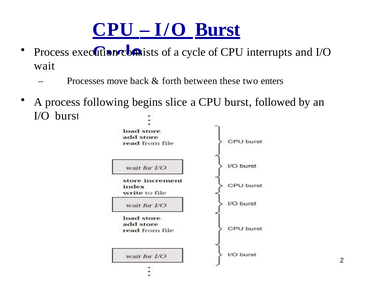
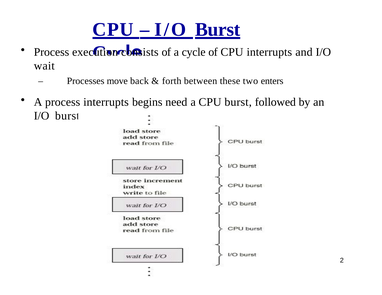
process following: following -> interrupts
slice: slice -> need
